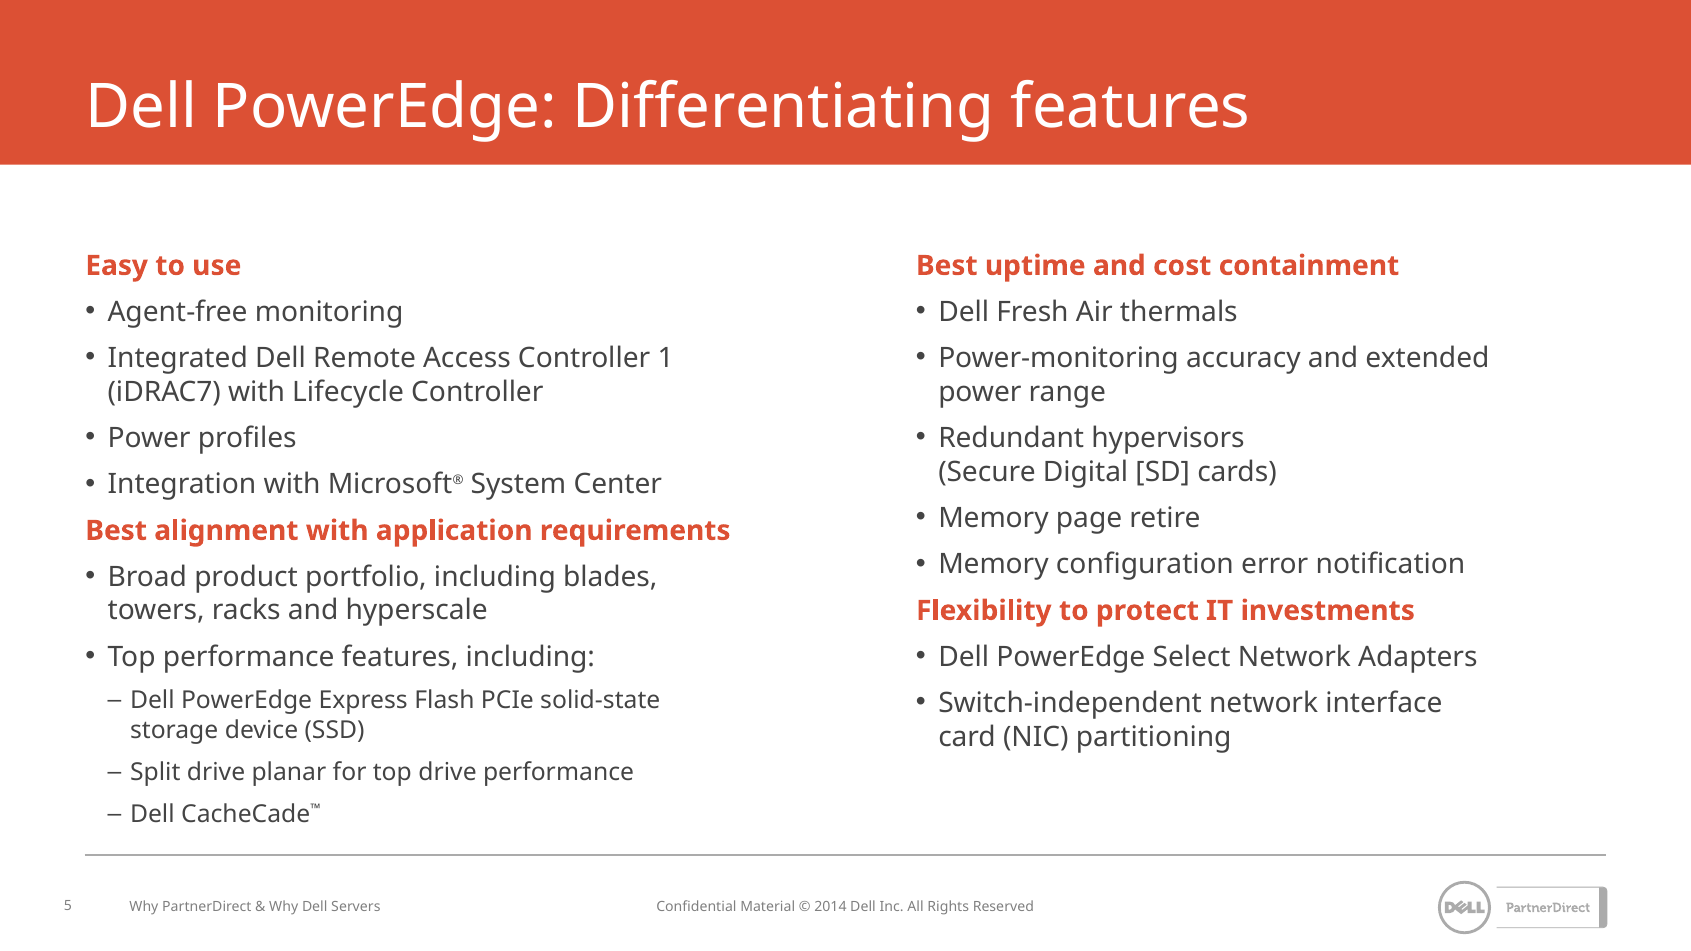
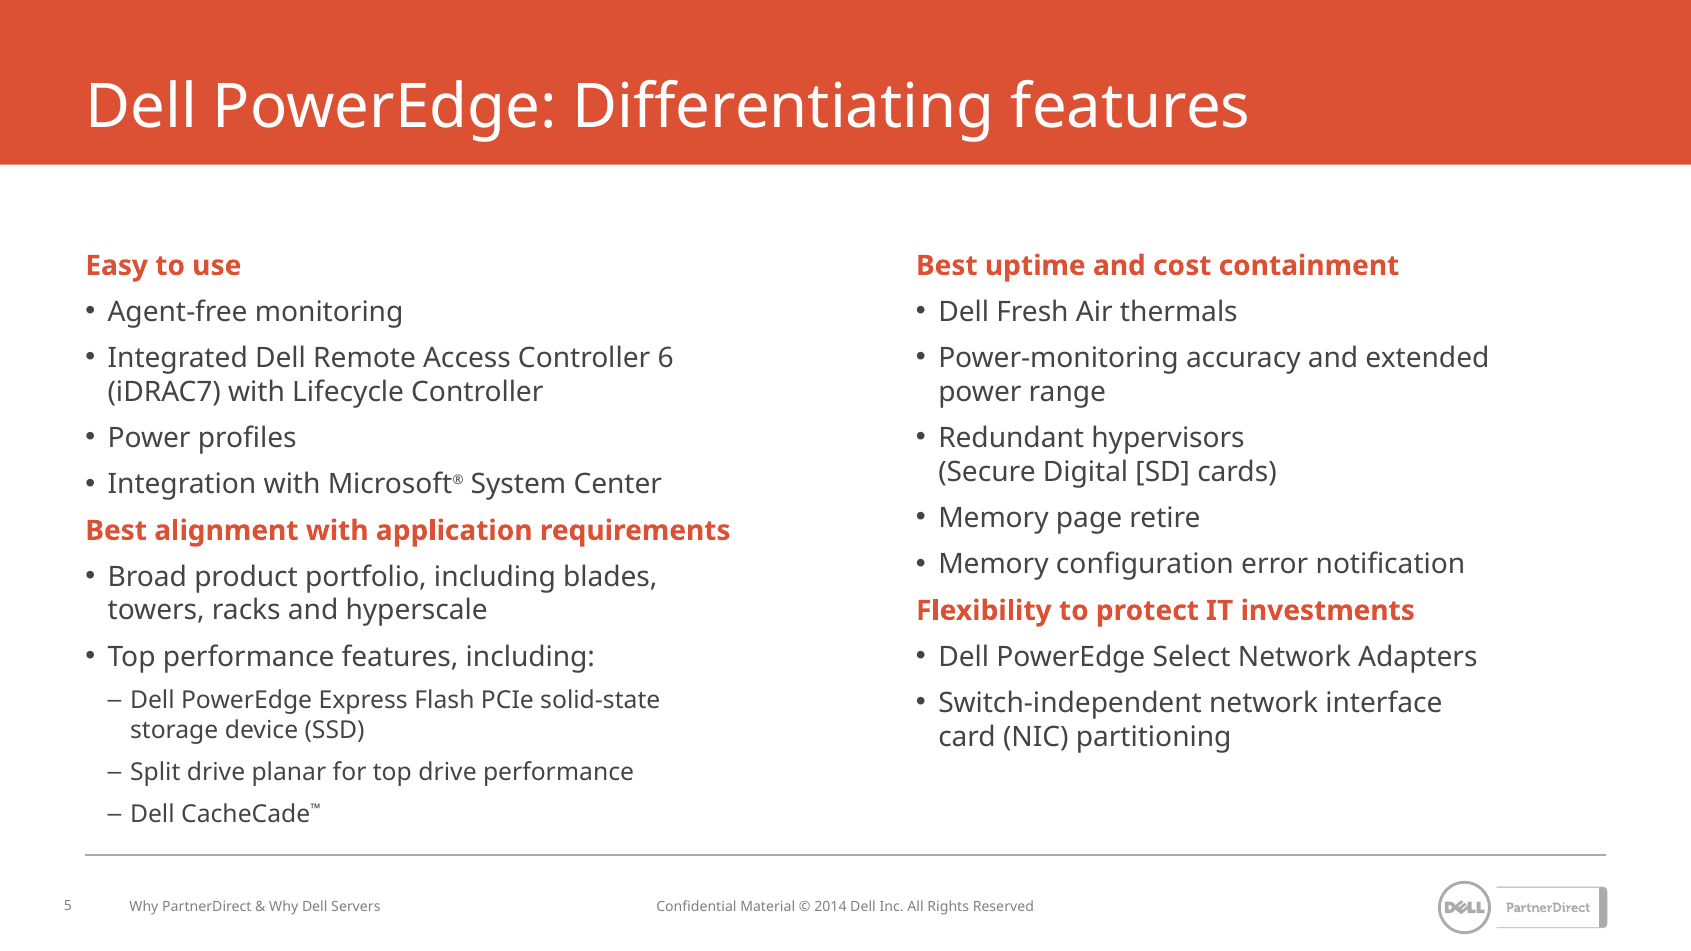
1: 1 -> 6
